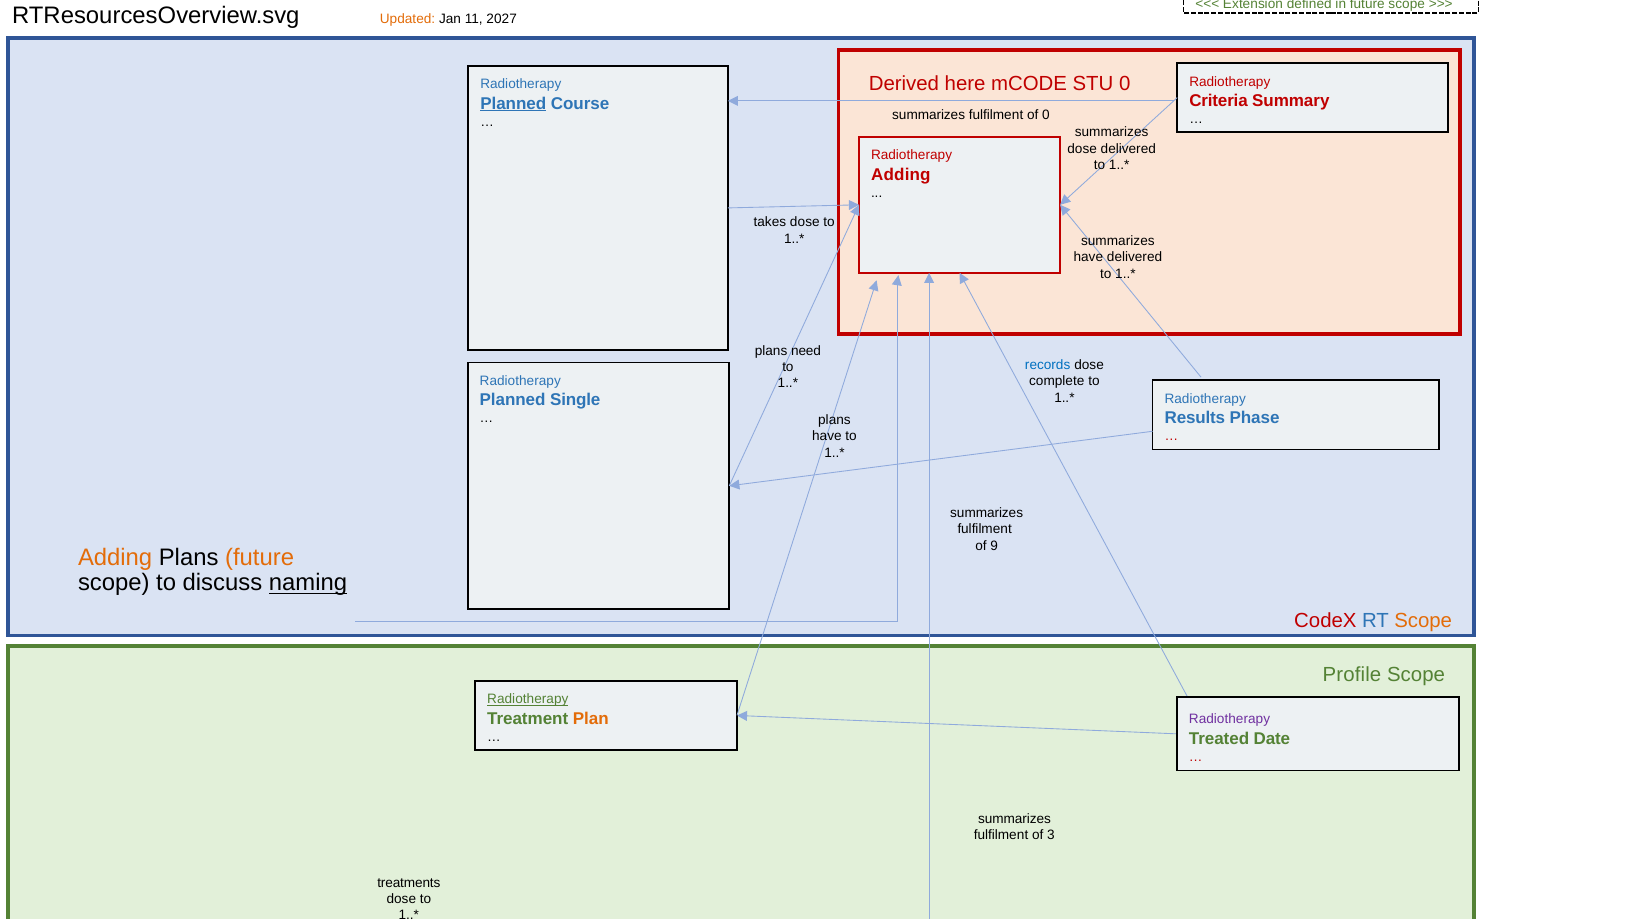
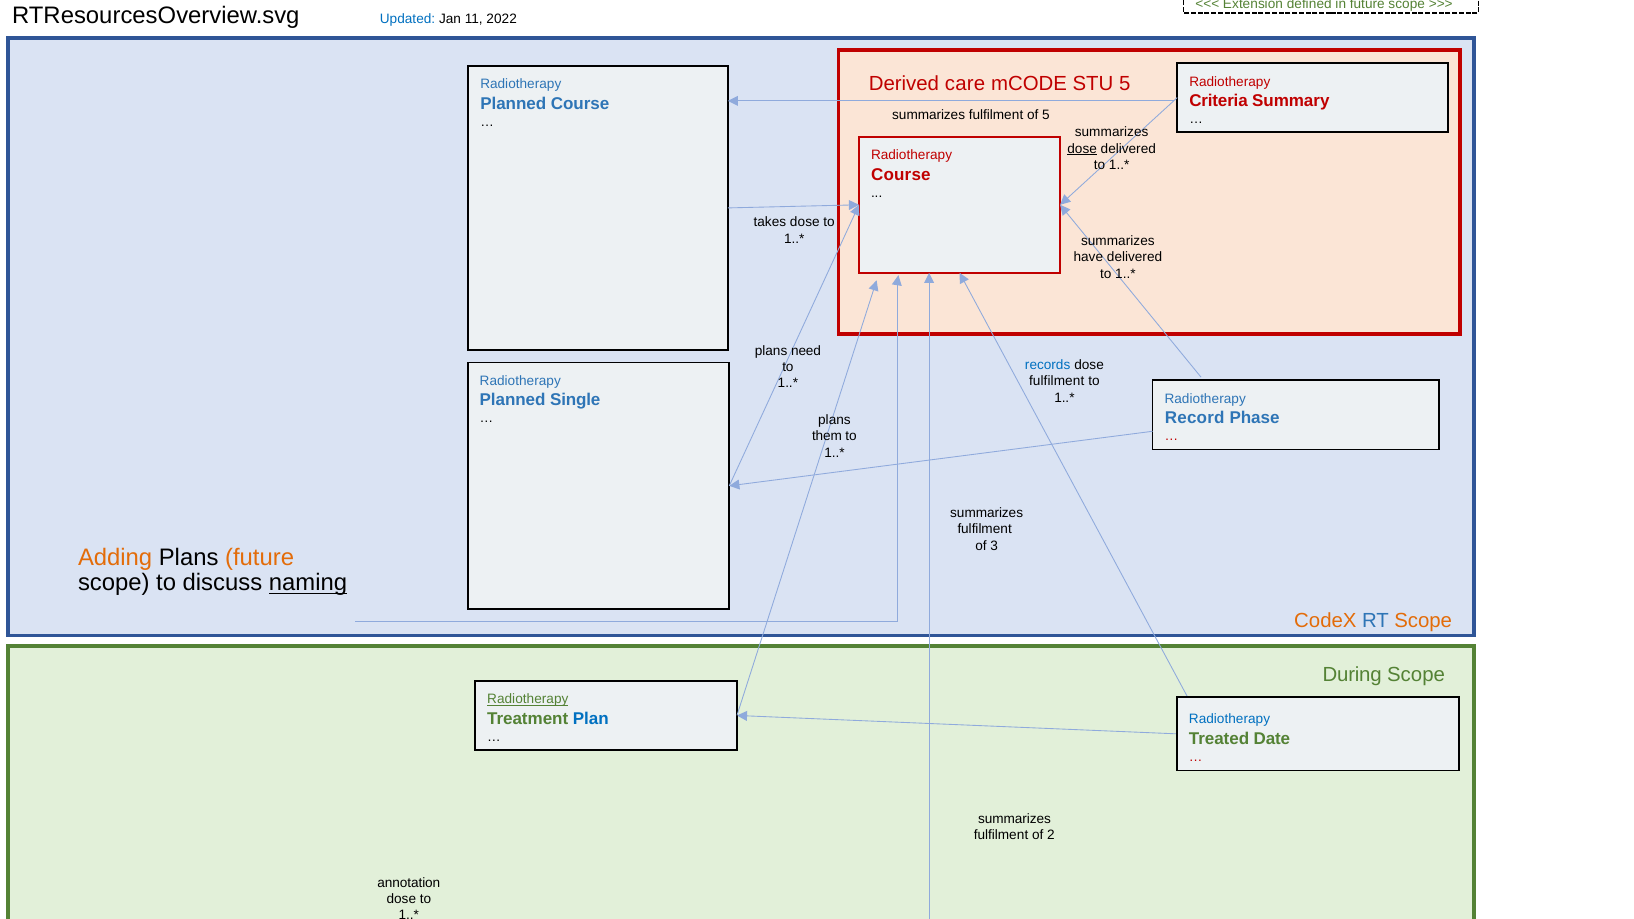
Updated colour: orange -> blue
2027: 2027 -> 2022
here: here -> care
STU 0: 0 -> 5
Planned at (513, 104) underline: present -> none
of 0: 0 -> 5
dose at (1082, 149) underline: none -> present
Adding at (901, 175): Adding -> Course
complete at (1057, 381): complete -> fulfilment
Results: Results -> Record
have at (827, 436): have -> them
9: 9 -> 3
CodeX at (1325, 621) colour: red -> orange
Profile: Profile -> During
Plan colour: orange -> blue
Radiotherapy at (1230, 719) colour: purple -> blue
3: 3 -> 2
treatments: treatments -> annotation
